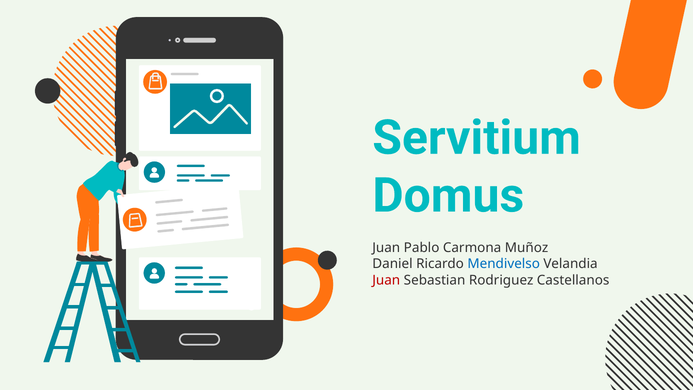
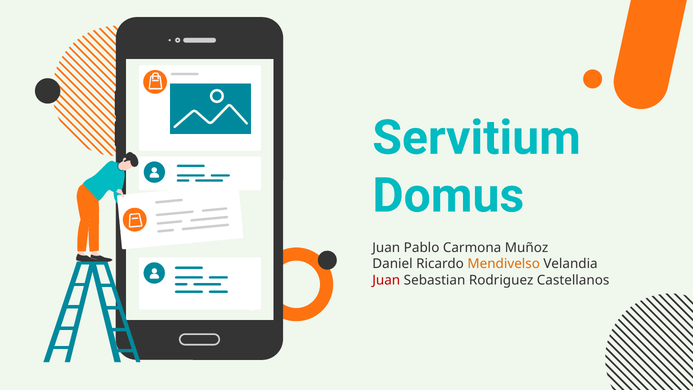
Mendivelso colour: blue -> orange
